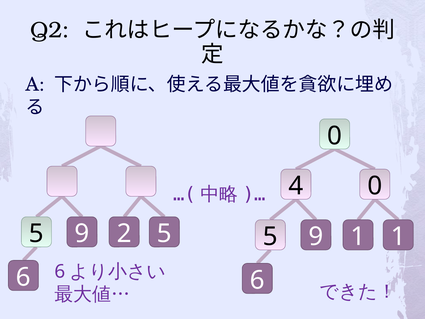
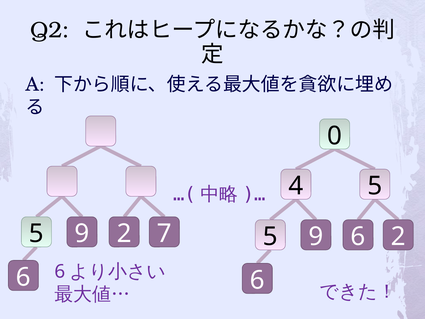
4 0: 0 -> 5
9 5: 5 -> 7
1 at (358, 236): 1 -> 6
9 1: 1 -> 2
